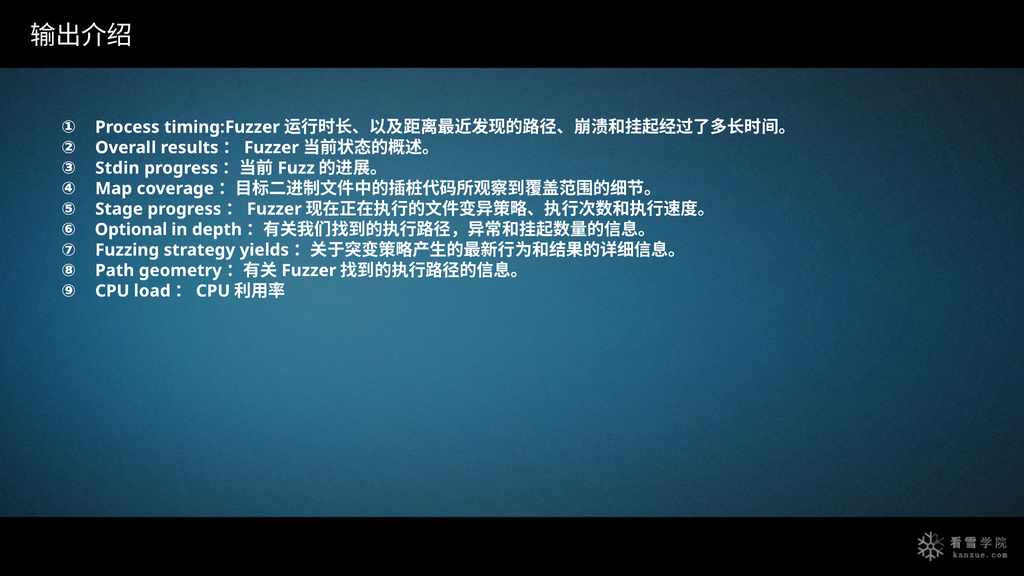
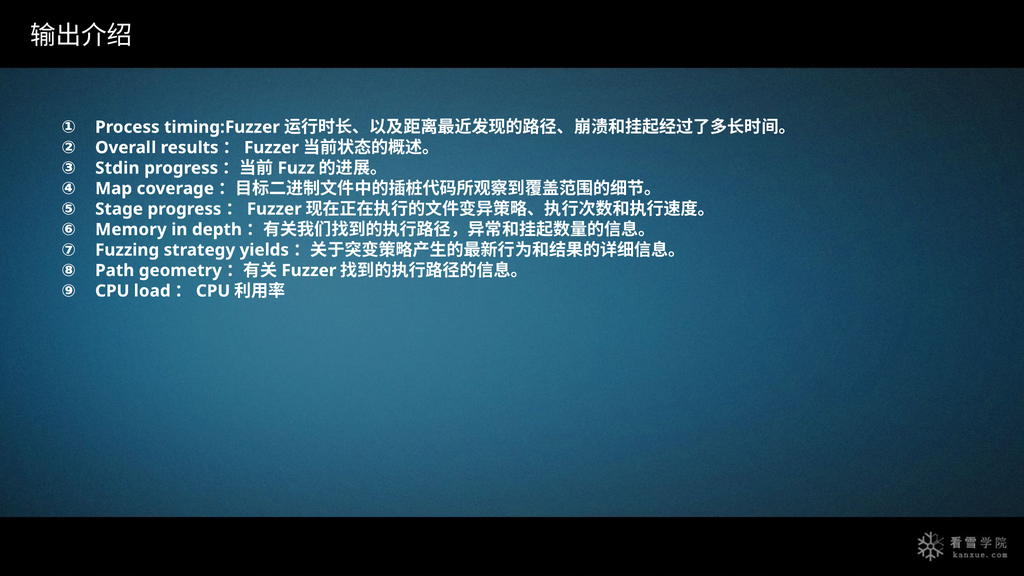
Optional: Optional -> Memory
